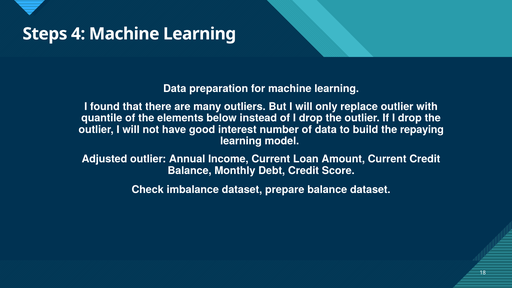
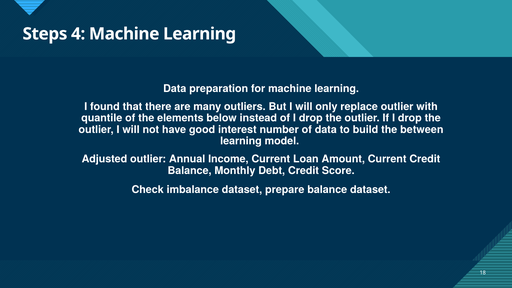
repaying: repaying -> between
